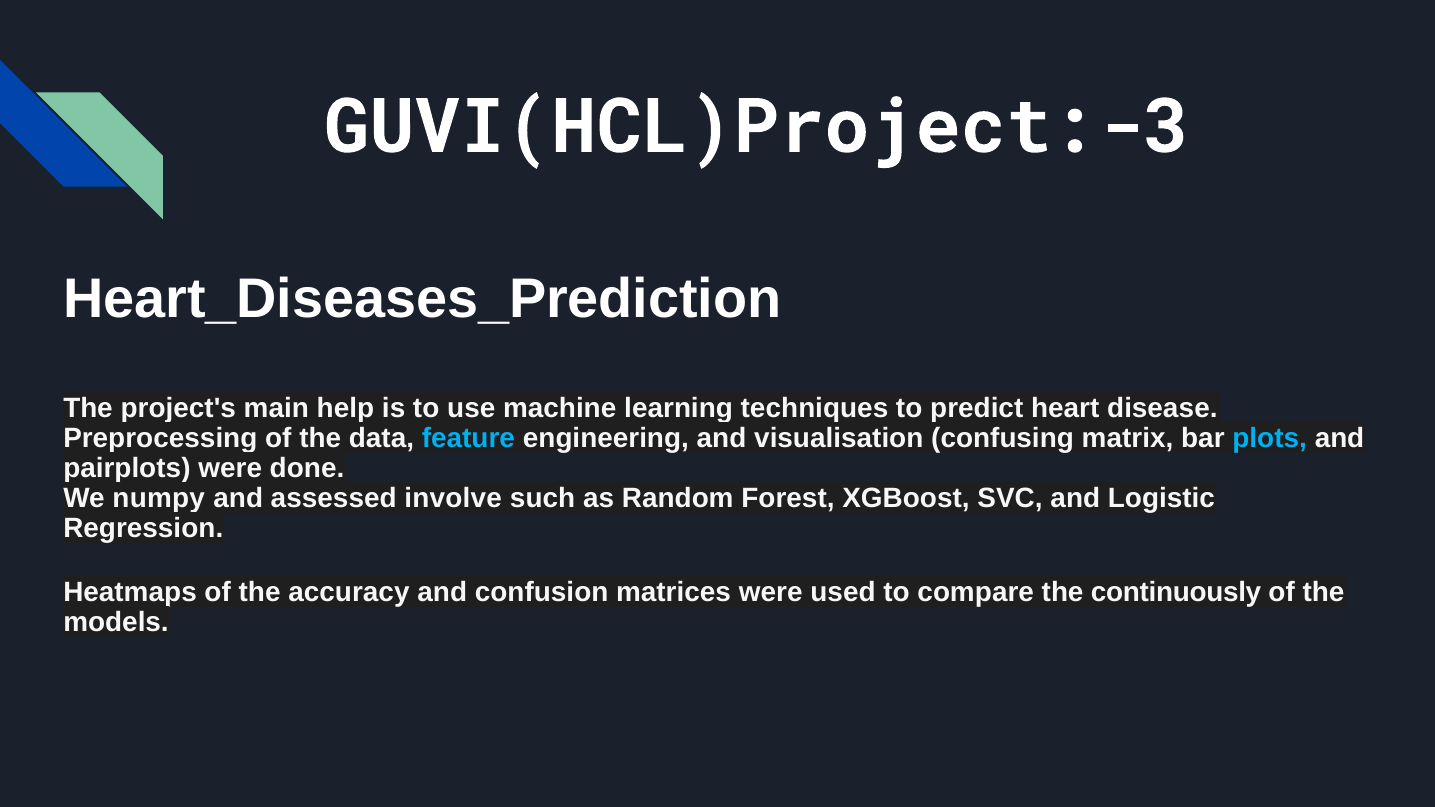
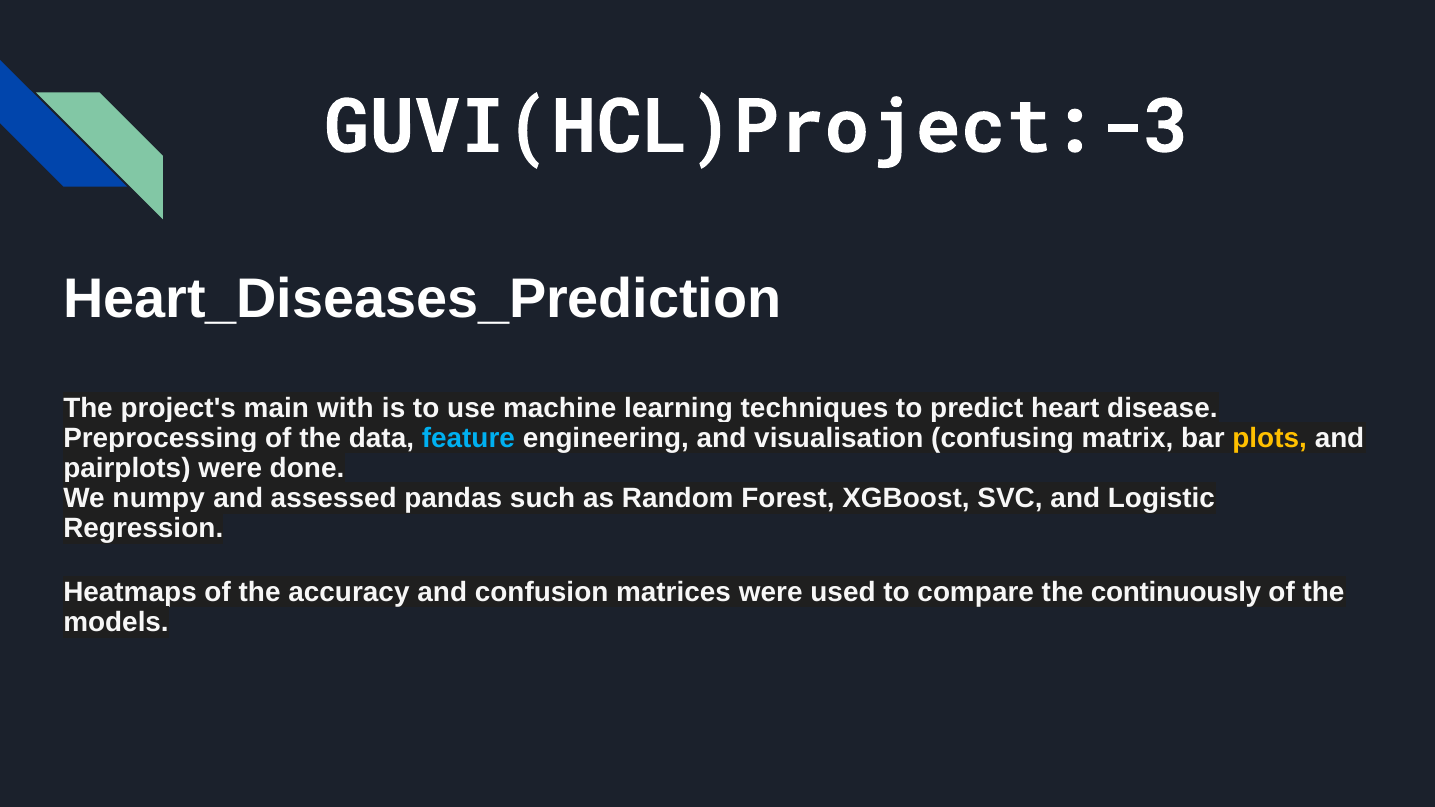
help: help -> with
plots colour: light blue -> yellow
involve: involve -> pandas
